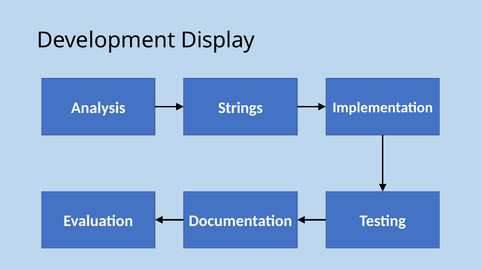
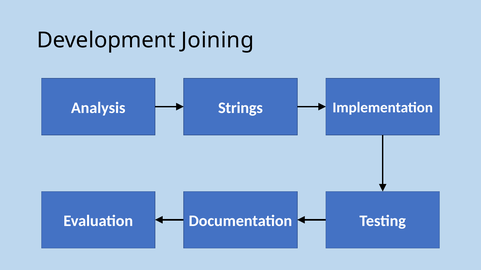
Display: Display -> Joining
